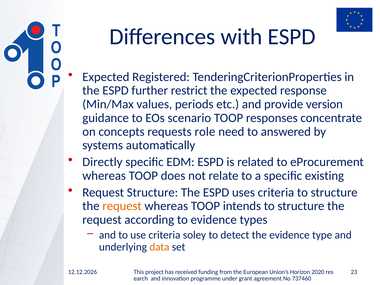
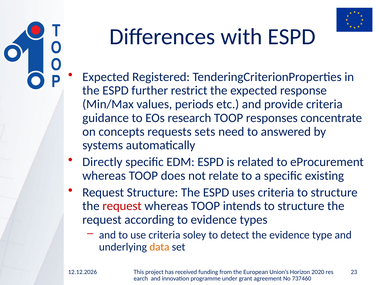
provide version: version -> criteria
scenario: scenario -> research
role: role -> sets
request at (122, 206) colour: orange -> red
